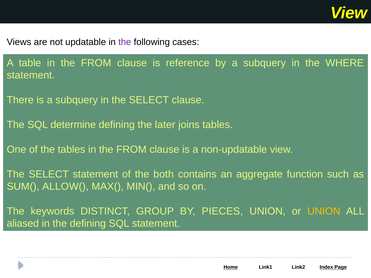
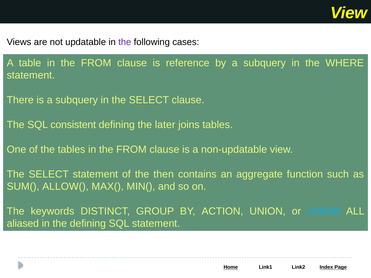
determine: determine -> consistent
both: both -> then
PIECES: PIECES -> ACTION
UNION at (324, 211) colour: yellow -> light blue
